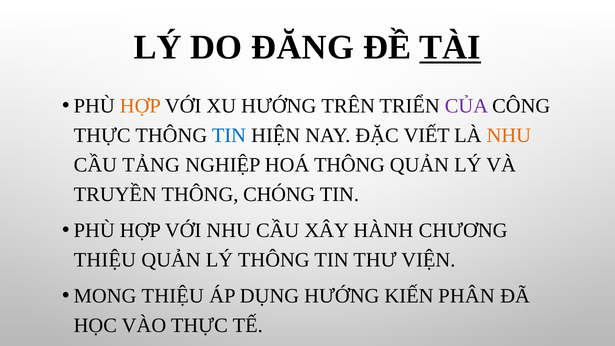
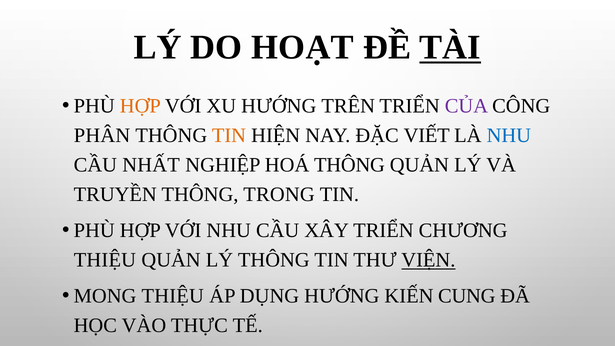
ĐĂNG: ĐĂNG -> HOẠT
THỰC at (102, 136): THỰC -> PHÂN
TIN at (229, 136) colour: blue -> orange
NHU at (509, 136) colour: orange -> blue
TẢNG: TẢNG -> NHẤT
CHÓNG: CHÓNG -> TRONG
XÂY HÀNH: HÀNH -> TRIỂN
VIỆN underline: none -> present
PHÂN: PHÂN -> CUNG
